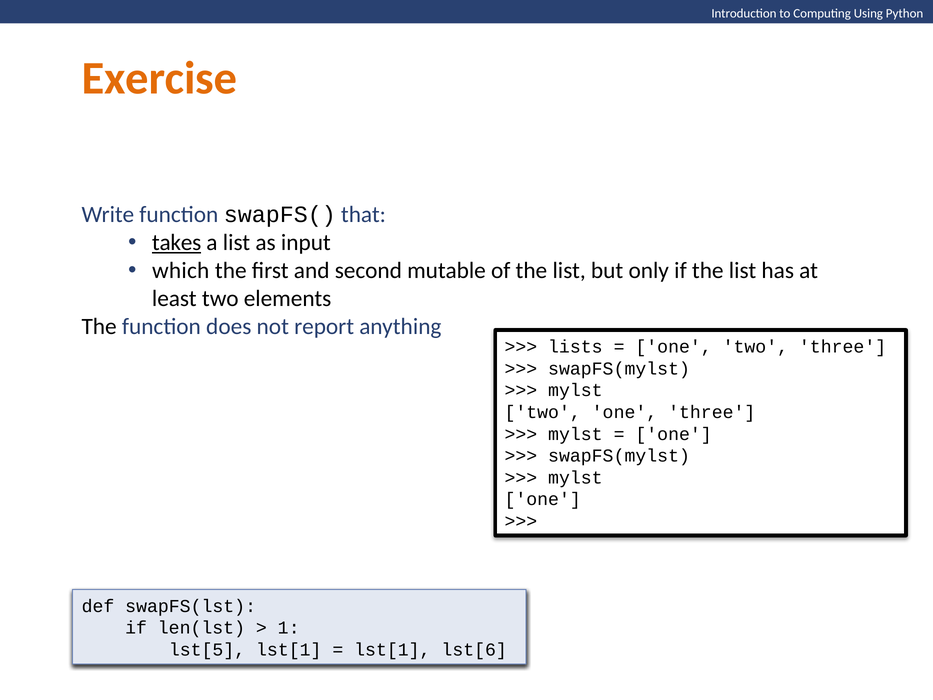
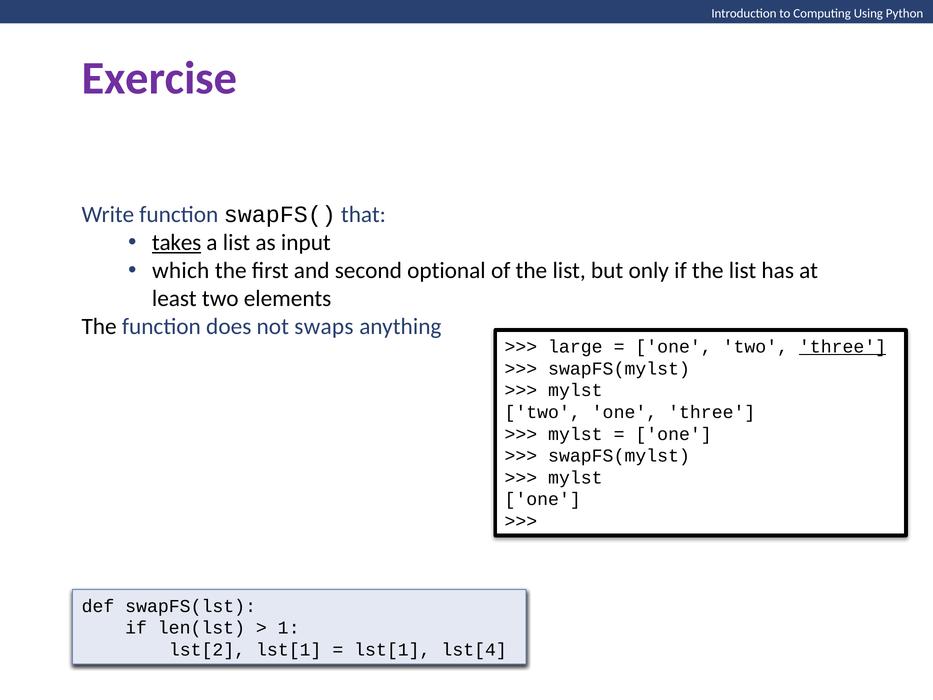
Exercise colour: orange -> purple
mutable: mutable -> optional
report: report -> swaps
lists: lists -> large
three at (843, 347) underline: none -> present
lst[5: lst[5 -> lst[2
lst[6: lst[6 -> lst[4
